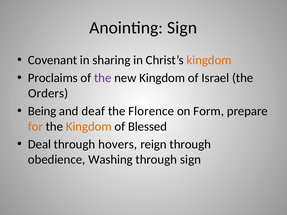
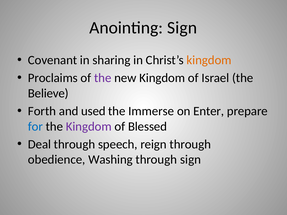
Orders: Orders -> Believe
Being: Being -> Forth
deaf: deaf -> used
Florence: Florence -> Immerse
Form: Form -> Enter
for colour: orange -> blue
Kingdom at (89, 127) colour: orange -> purple
hovers: hovers -> speech
